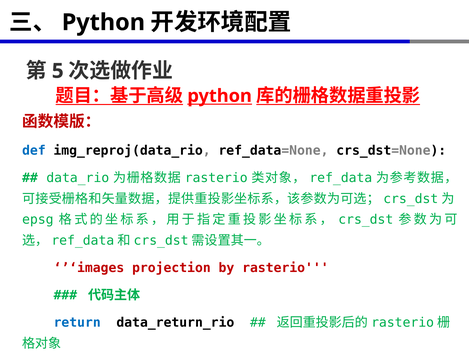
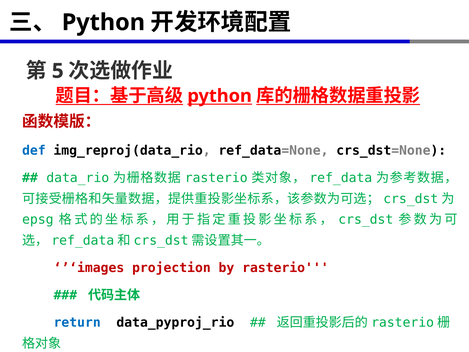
data_return_rio: data_return_rio -> data_pyproj_rio
